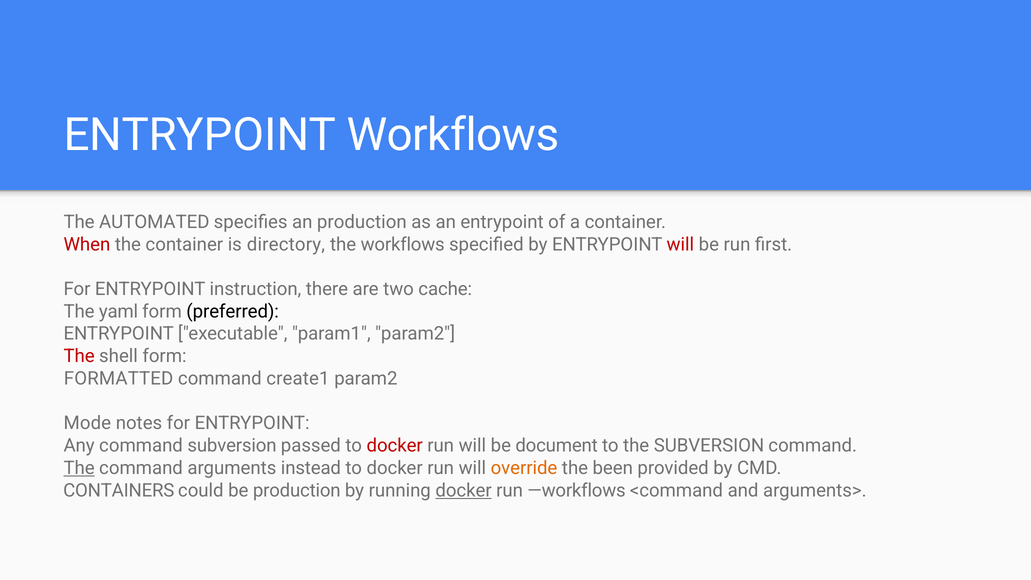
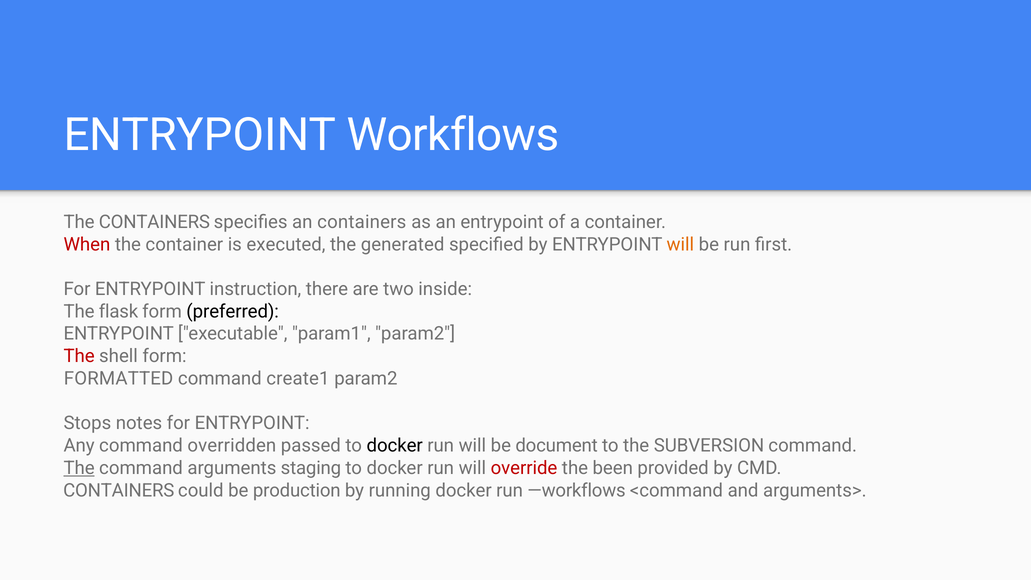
The AUTOMATED: AUTOMATED -> CONTAINERS
an production: production -> containers
directory: directory -> executed
the workflows: workflows -> generated
will at (680, 244) colour: red -> orange
cache: cache -> inside
yaml: yaml -> flask
Mode: Mode -> Stops
command subversion: subversion -> overridden
docker at (395, 446) colour: red -> black
instead: instead -> staging
override colour: orange -> red
docker at (464, 490) underline: present -> none
